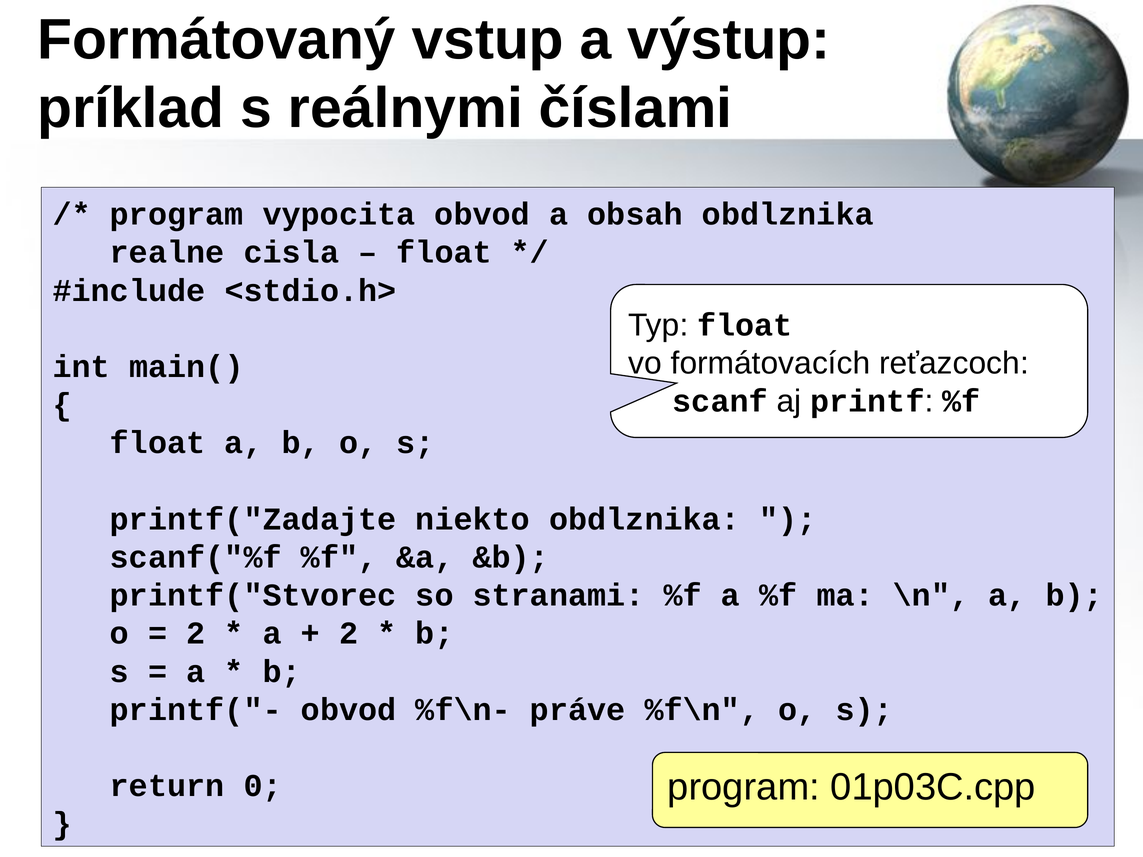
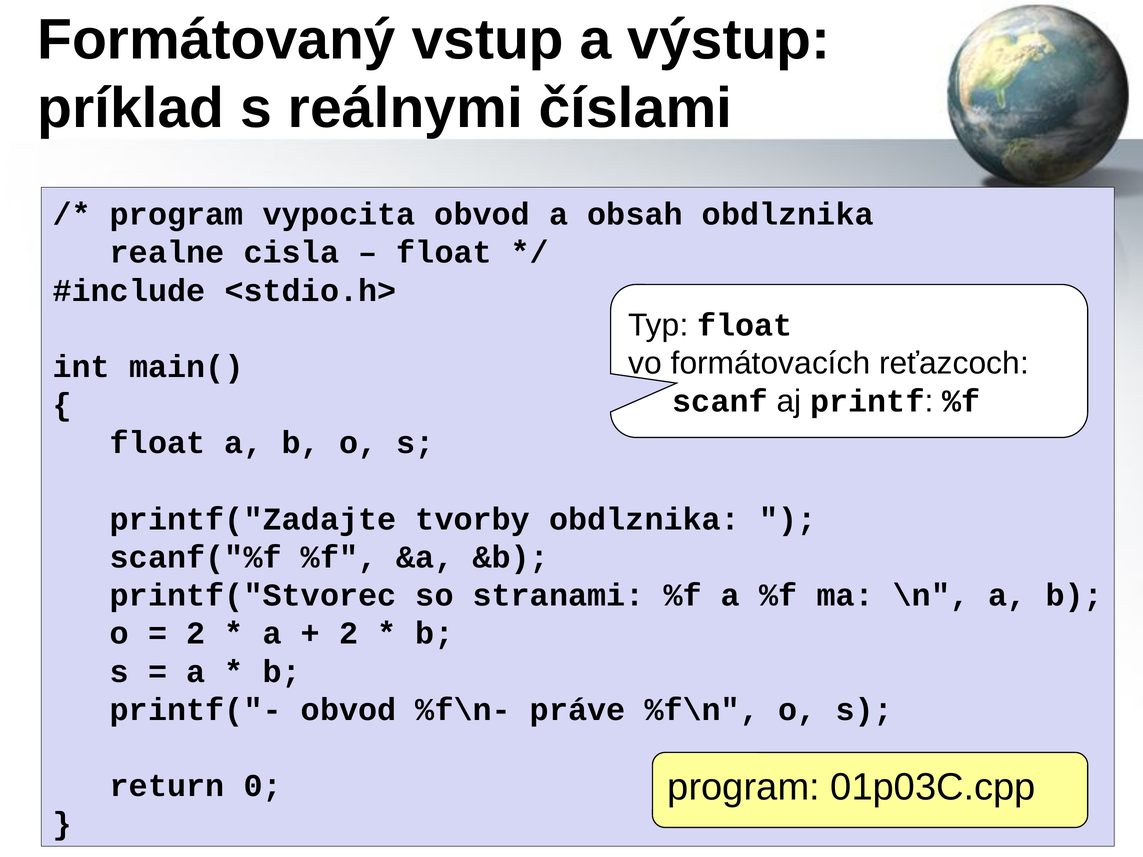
niekto: niekto -> tvorby
